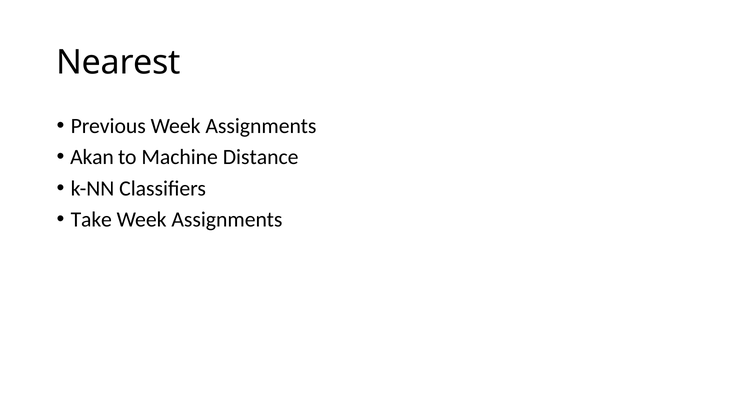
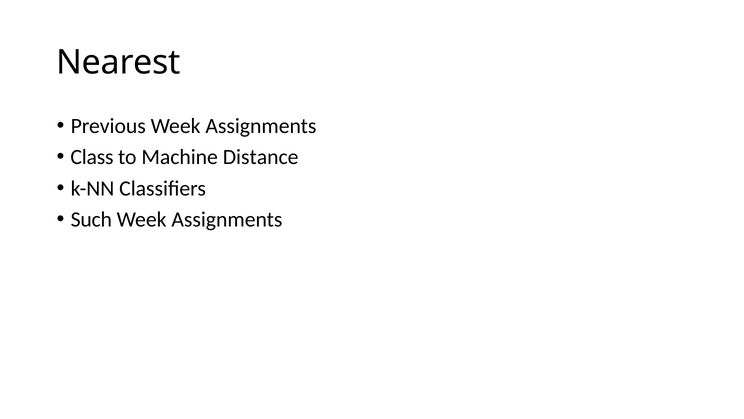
Akan: Akan -> Class
Take: Take -> Such
